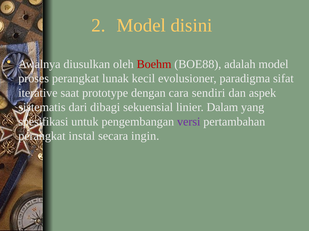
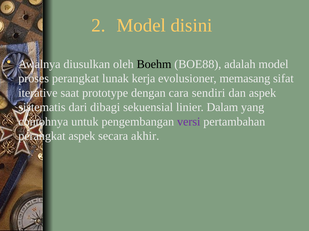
Boehm colour: red -> black
kecil: kecil -> kerja
paradigma: paradigma -> memasang
spesifikasi: spesifikasi -> contohnya
perangkat instal: instal -> aspek
ingin: ingin -> akhir
